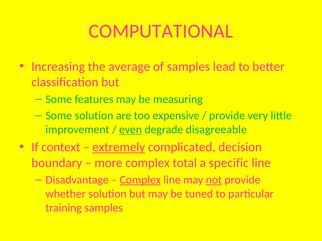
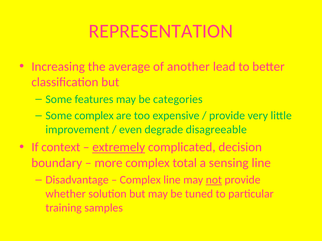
COMPUTATIONAL: COMPUTATIONAL -> REPRESENTATION
of samples: samples -> another
measuring: measuring -> categories
Some solution: solution -> complex
even underline: present -> none
specific: specific -> sensing
Complex at (140, 180) underline: present -> none
